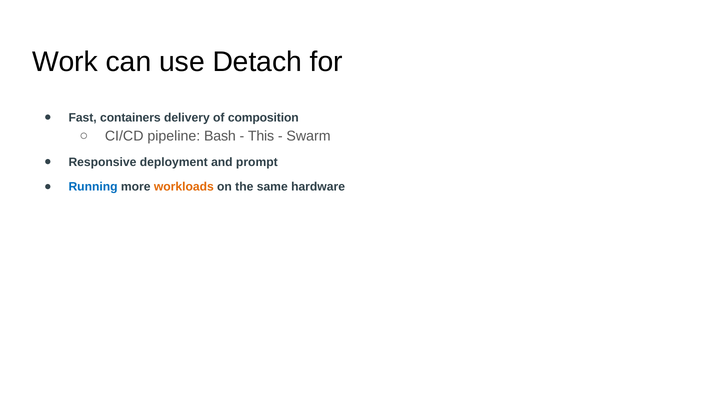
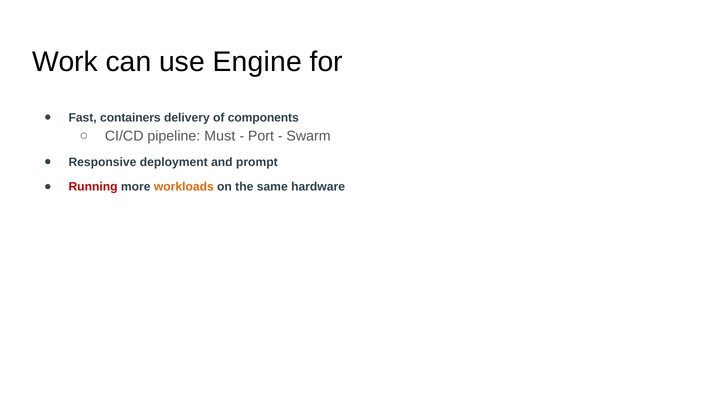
Detach: Detach -> Engine
composition: composition -> components
Bash: Bash -> Must
This: This -> Port
Running colour: blue -> red
